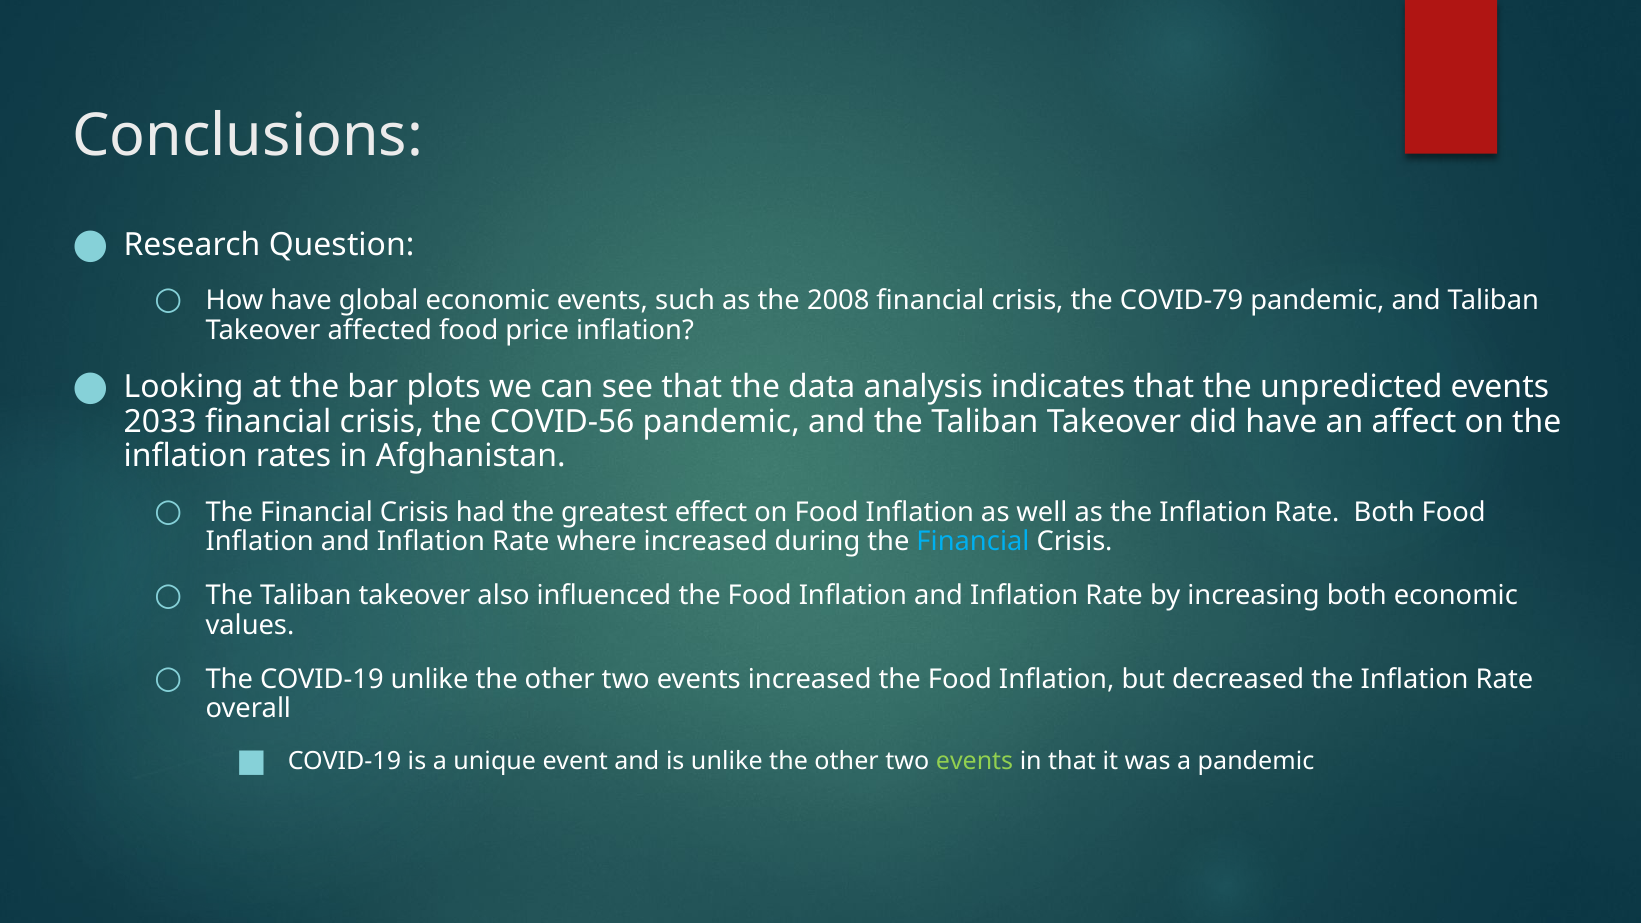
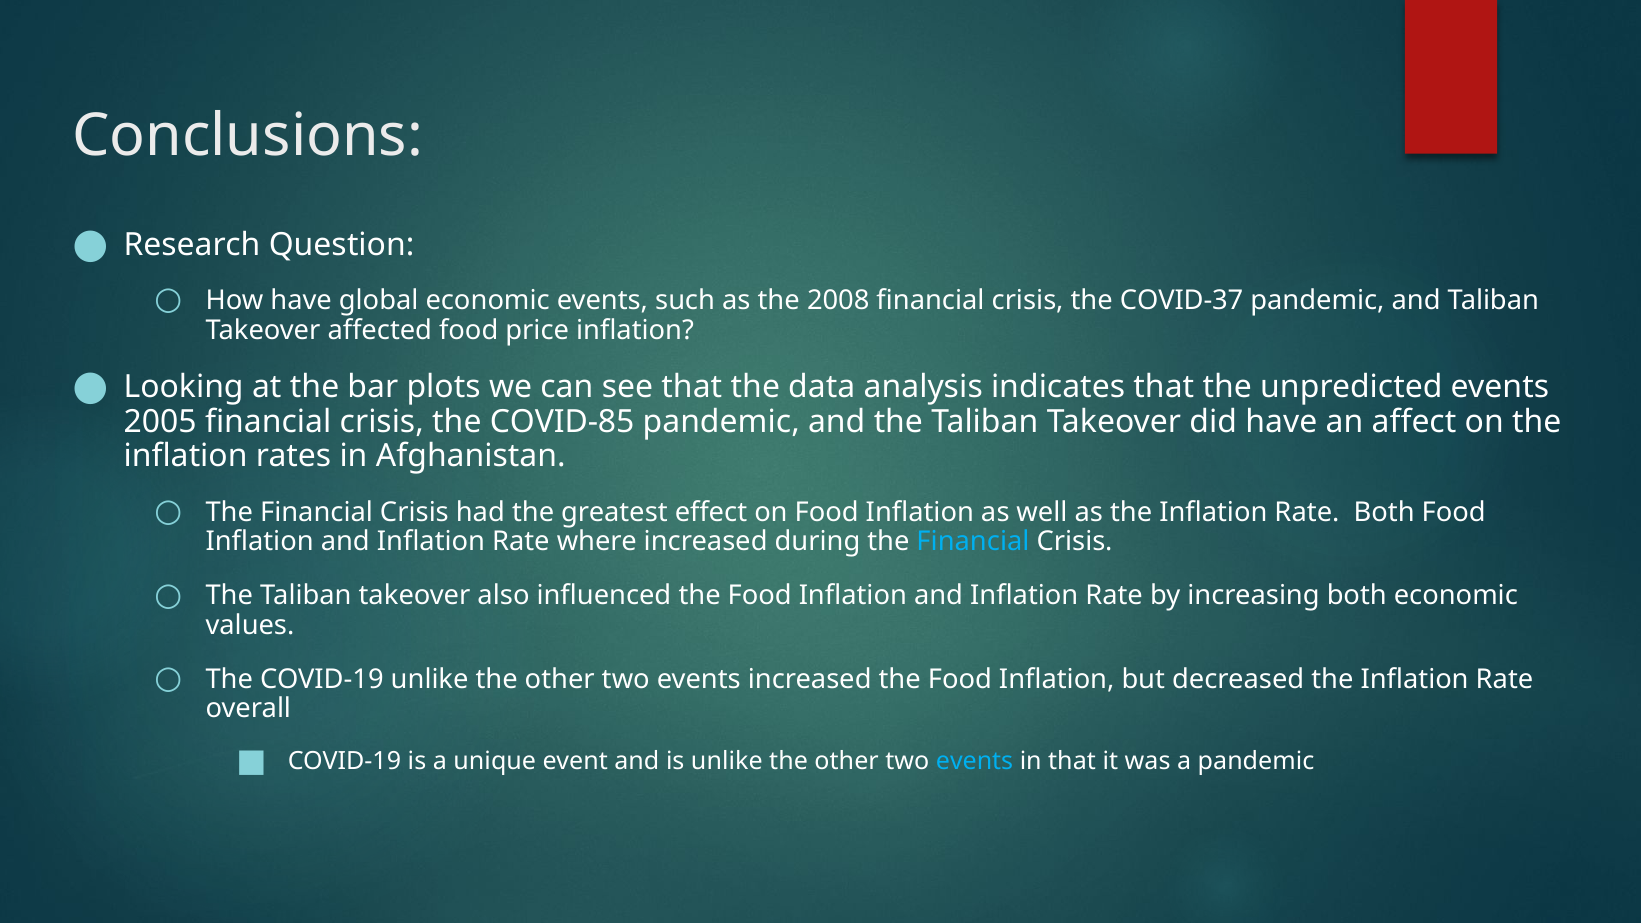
COVID-79: COVID-79 -> COVID-37
2033: 2033 -> 2005
COVID-56: COVID-56 -> COVID-85
events at (975, 762) colour: light green -> light blue
